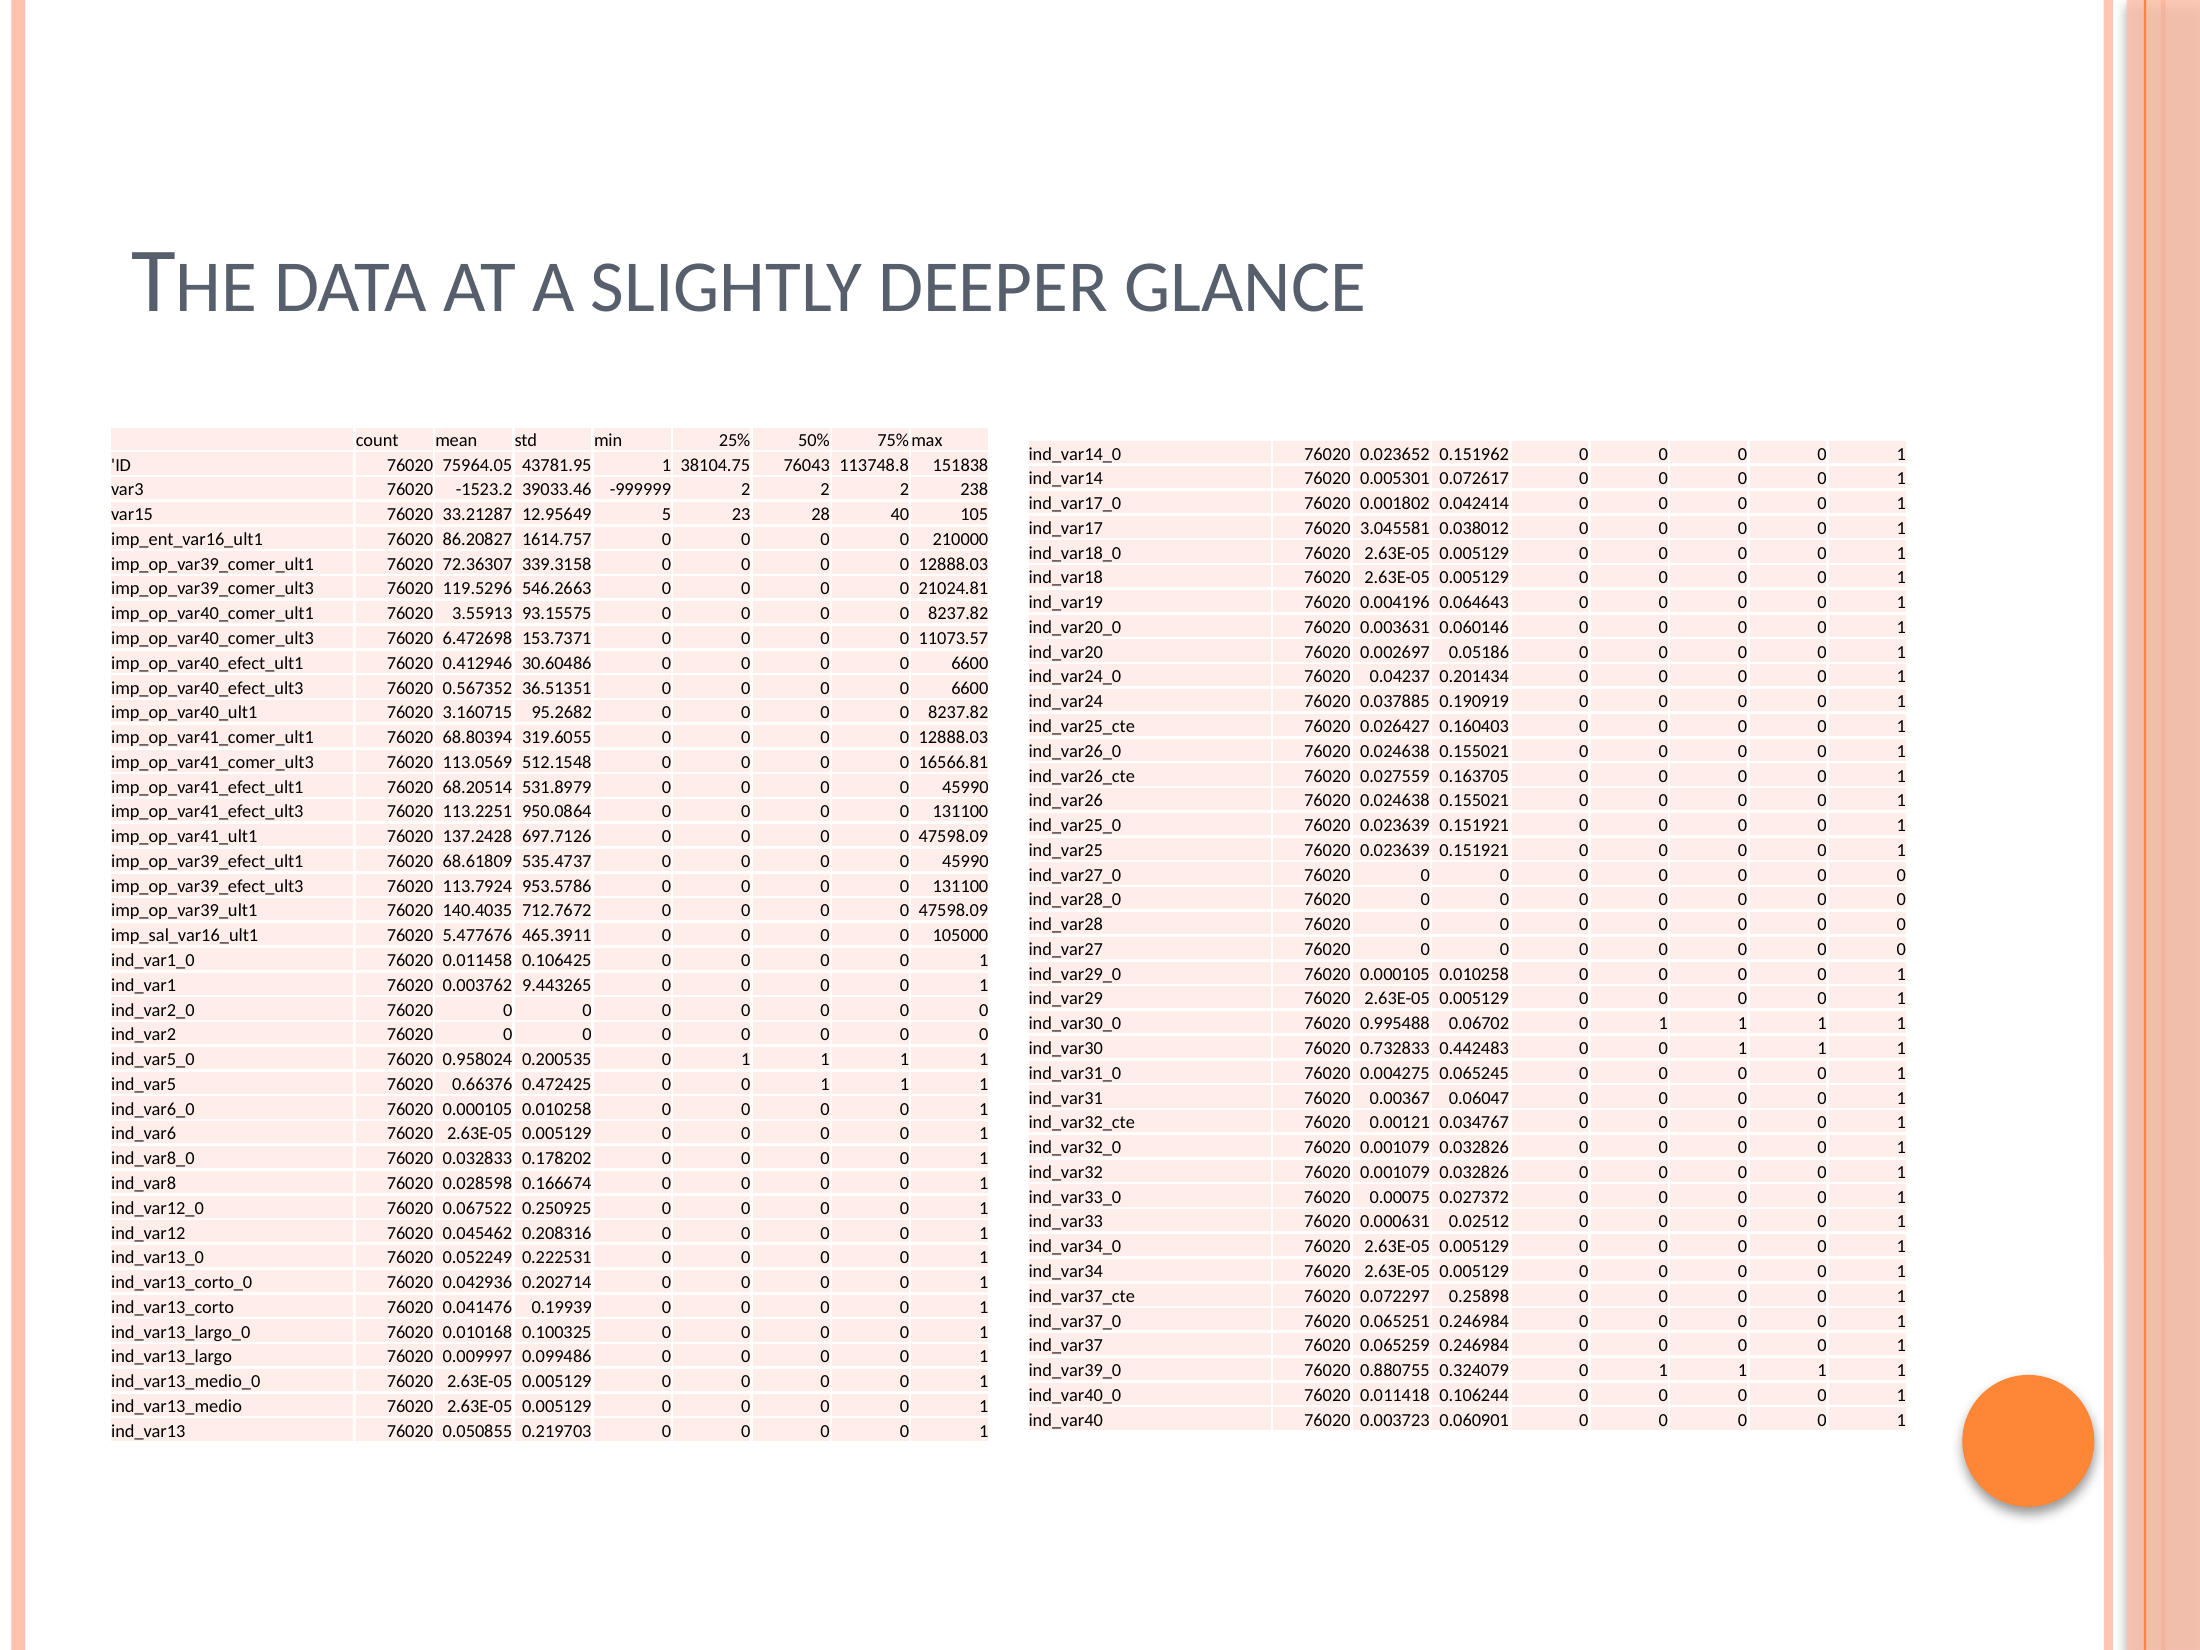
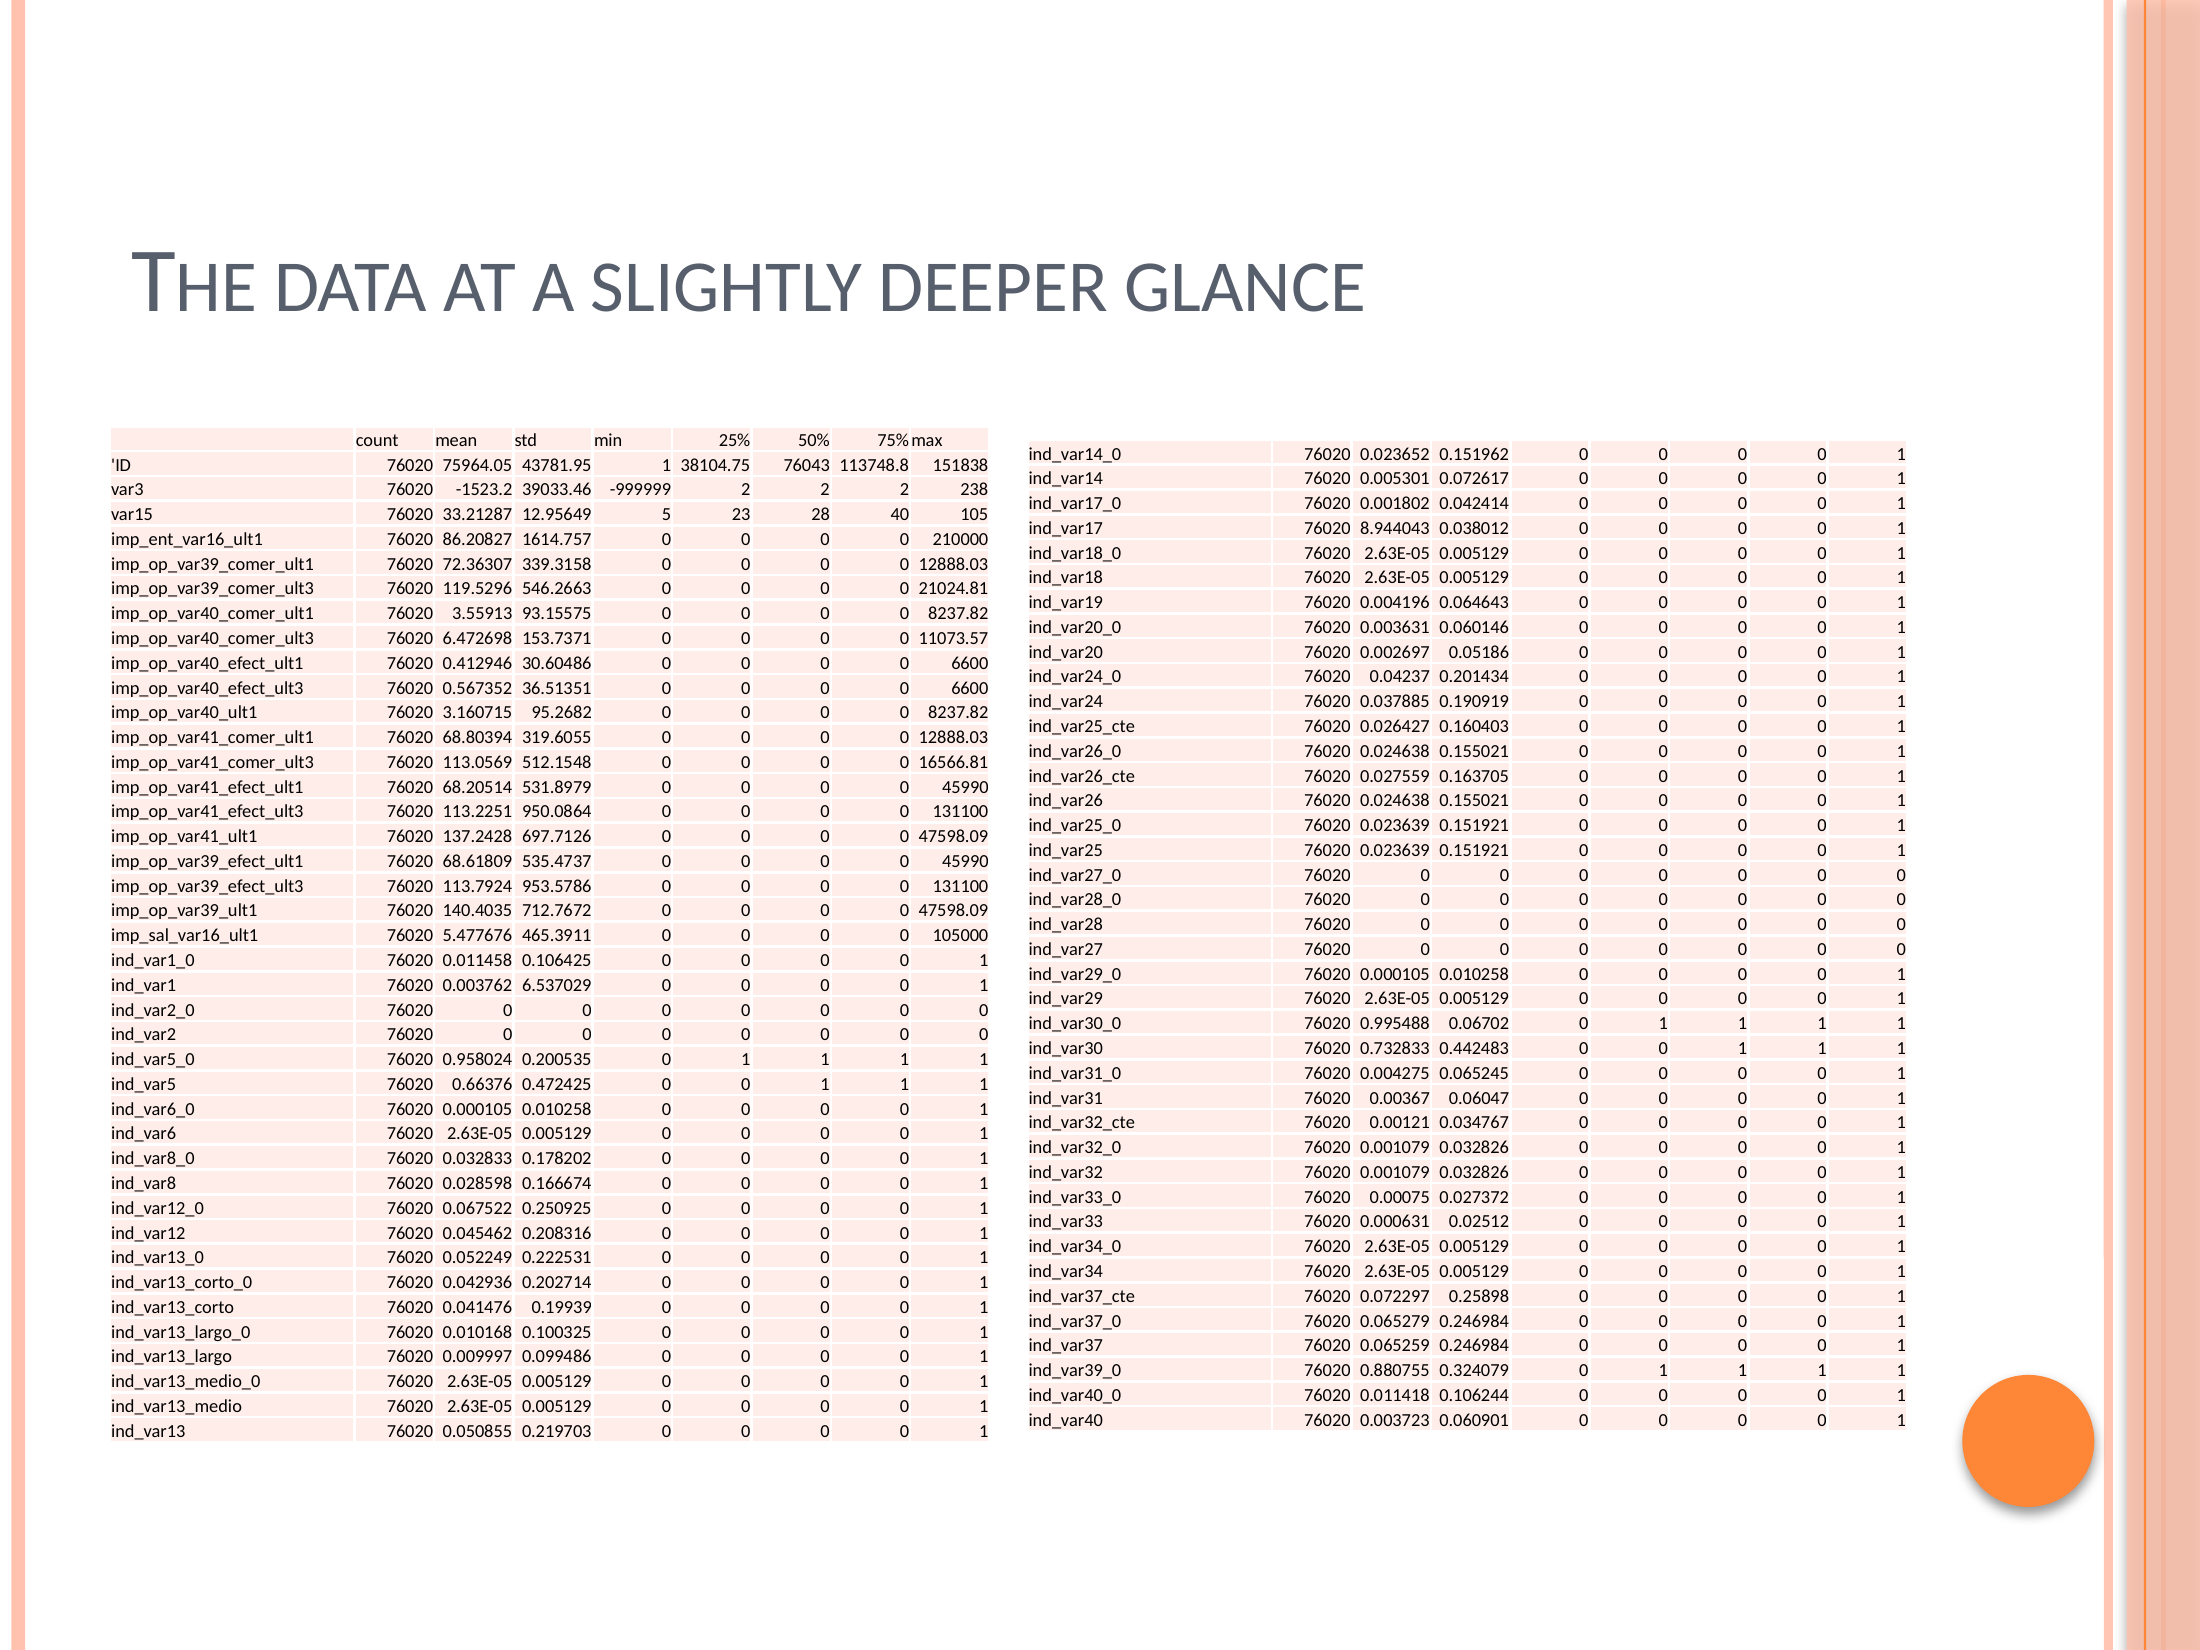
3.045581: 3.045581 -> 8.944043
9.443265: 9.443265 -> 6.537029
0.065251: 0.065251 -> 0.065279
